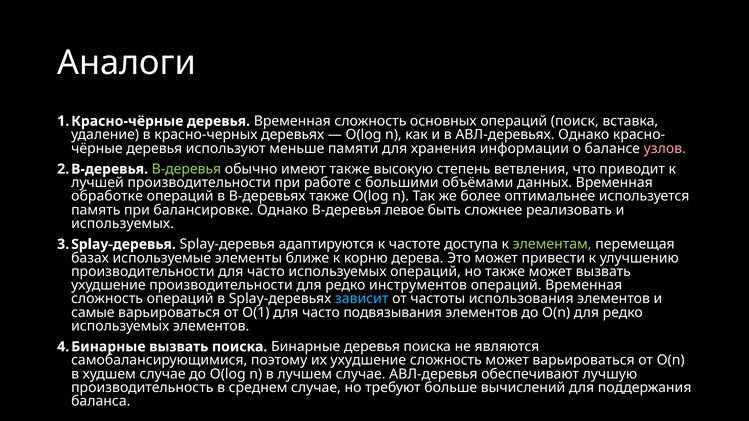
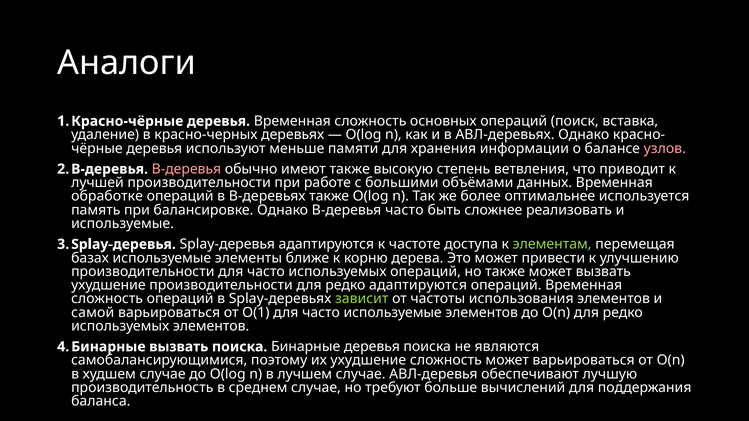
B-деревья at (186, 169) colour: light green -> pink
B-деревья левое: левое -> часто
используемых at (123, 224): используемых -> используемые
редко инструментов: инструментов -> адаптируются
зависит colour: light blue -> light green
самые: самые -> самой
часто подвязывания: подвязывания -> используемые
